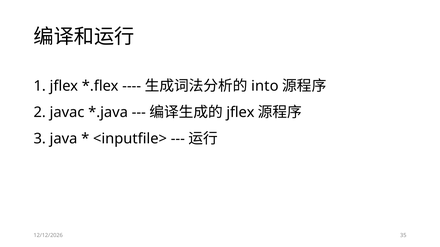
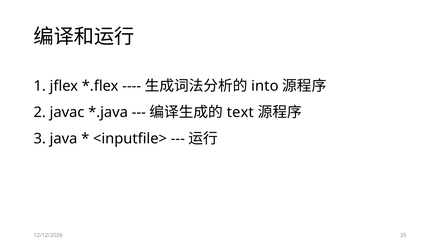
jflex at (240, 113): jflex -> text
